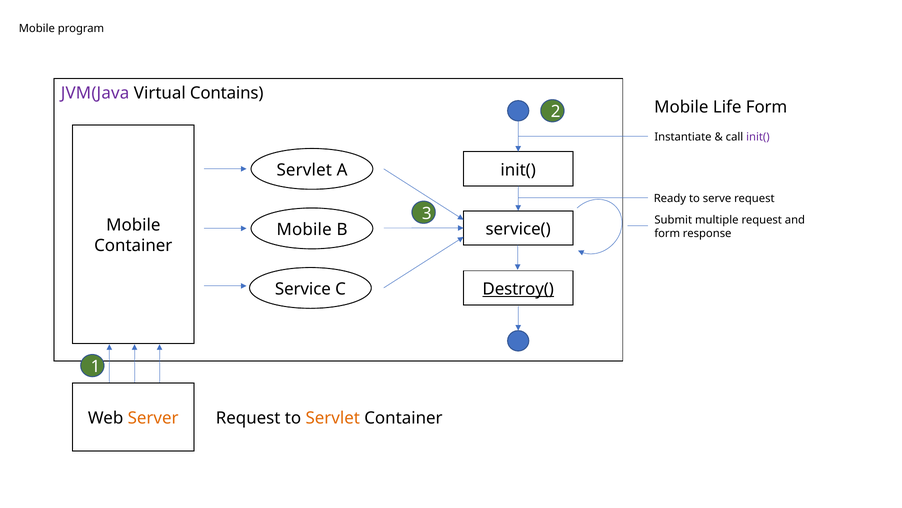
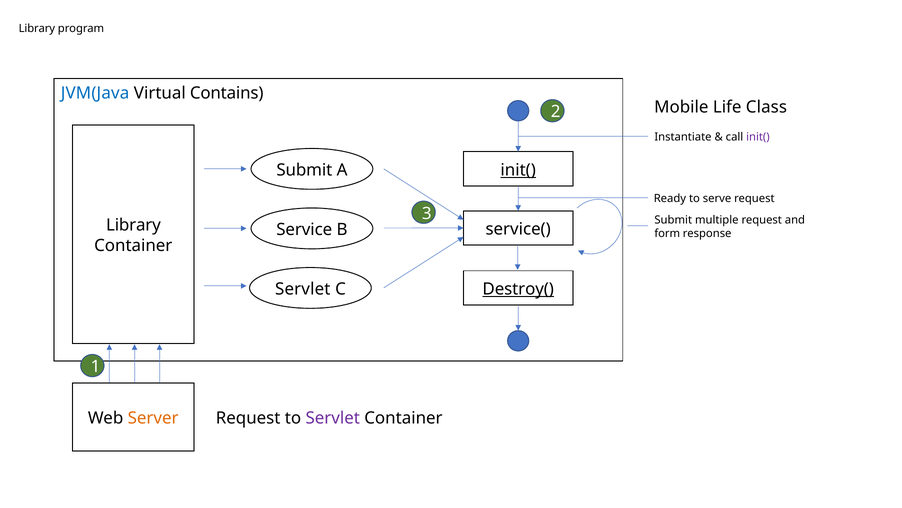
Mobile at (37, 28): Mobile -> Library
JVM(Java colour: purple -> blue
Life Form: Form -> Class
Servlet at (304, 170): Servlet -> Submit
init( at (518, 170) underline: none -> present
Mobile at (133, 225): Mobile -> Library
Mobile at (304, 229): Mobile -> Service
Service at (303, 289): Service -> Servlet
Servlet at (333, 418) colour: orange -> purple
